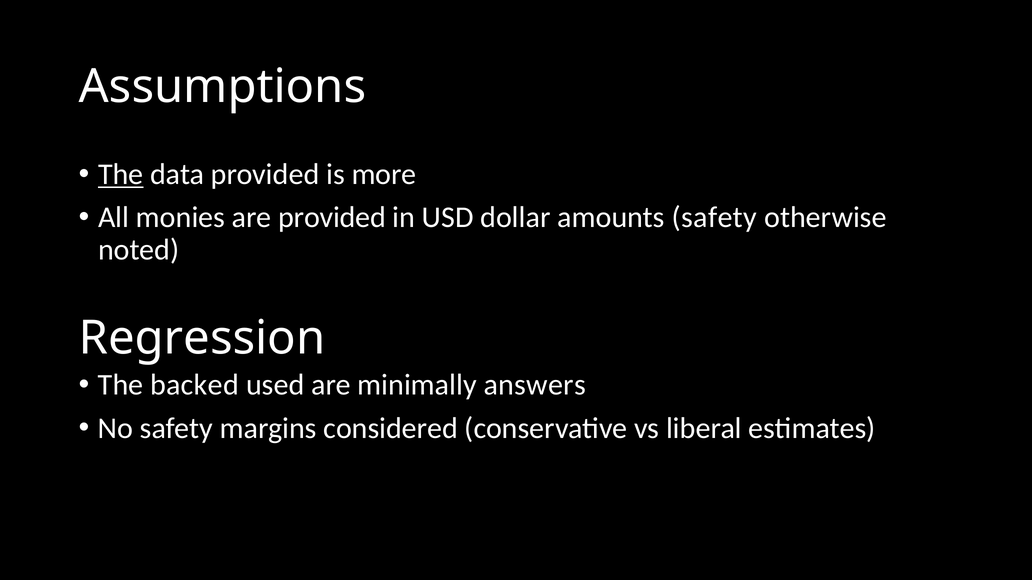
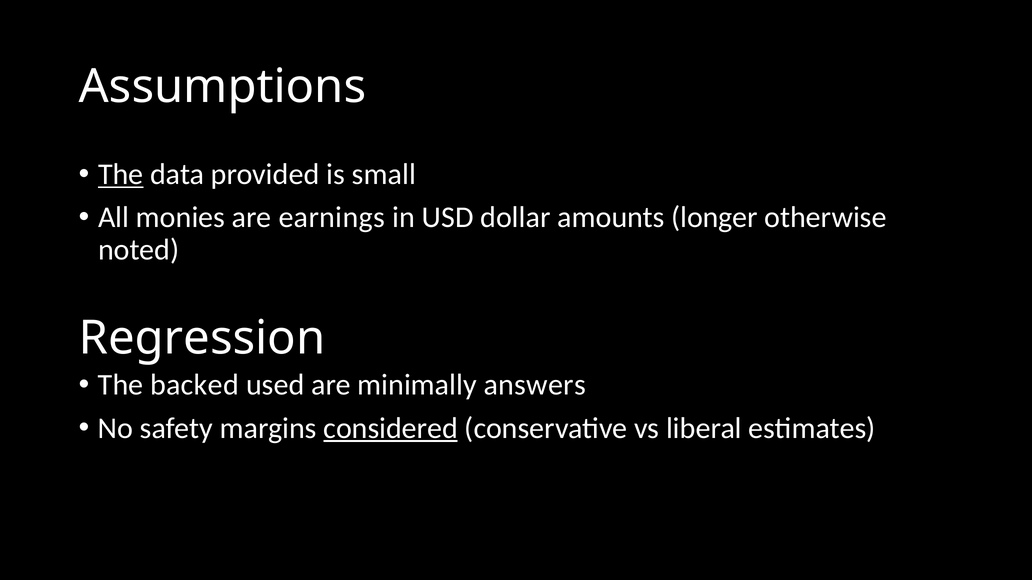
more: more -> small
are provided: provided -> earnings
amounts safety: safety -> longer
considered underline: none -> present
